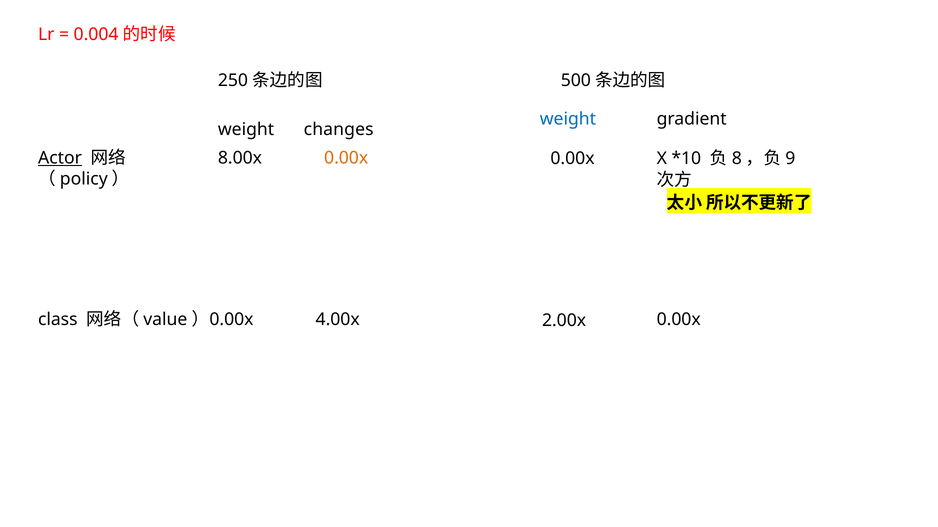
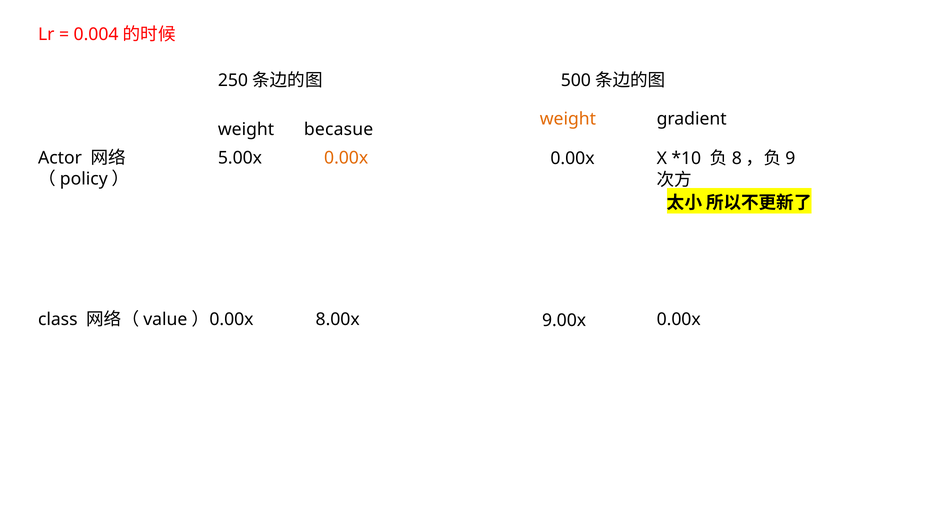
weight at (568, 119) colour: blue -> orange
changes: changes -> becasue
Actor underline: present -> none
8.00x: 8.00x -> 5.00x
4.00x: 4.00x -> 8.00x
2.00x: 2.00x -> 9.00x
